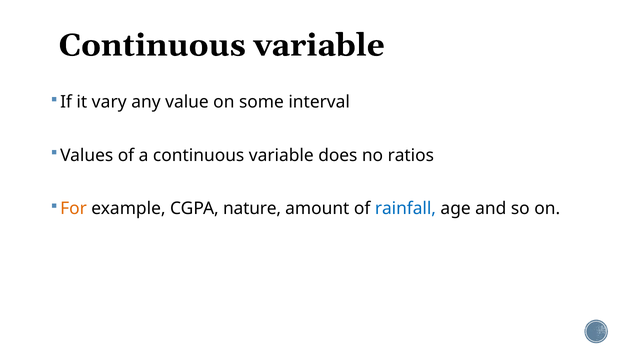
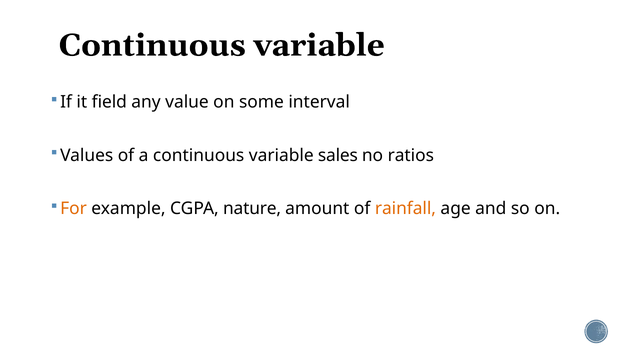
vary: vary -> field
does: does -> sales
rainfall colour: blue -> orange
